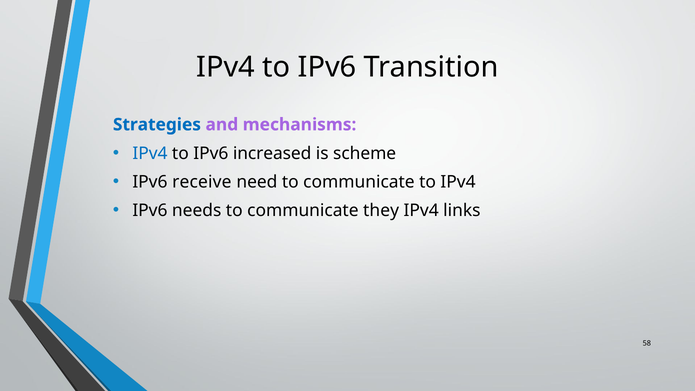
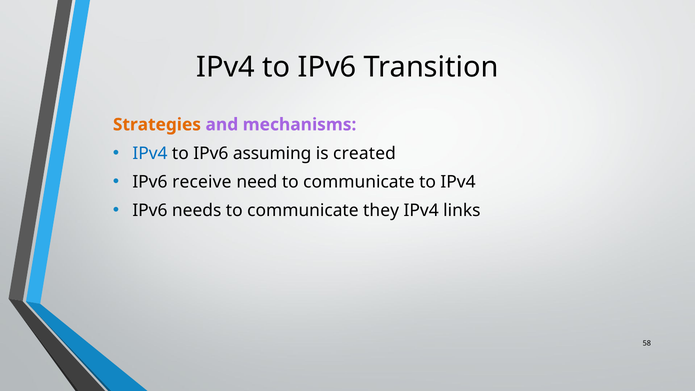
Strategies colour: blue -> orange
increased: increased -> assuming
scheme: scheme -> created
